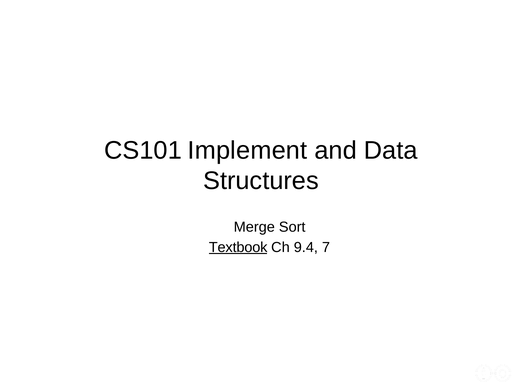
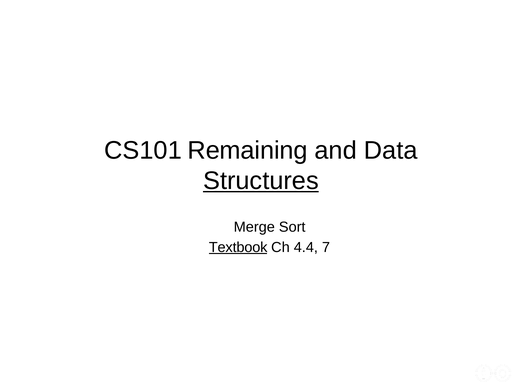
Implement: Implement -> Remaining
Structures underline: none -> present
9.4: 9.4 -> 4.4
